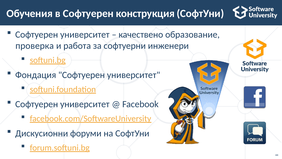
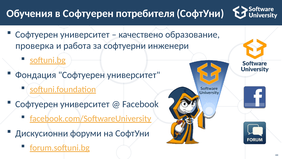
конструкция: конструкция -> потребителя
